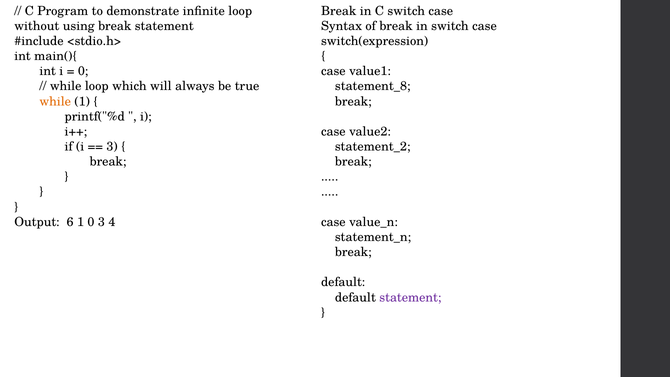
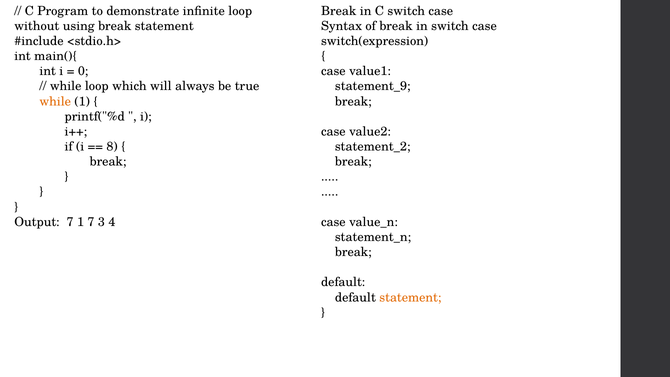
statement_8: statement_8 -> statement_9
3 at (112, 147): 3 -> 8
Output 6: 6 -> 7
1 0: 0 -> 7
statement at (410, 297) colour: purple -> orange
